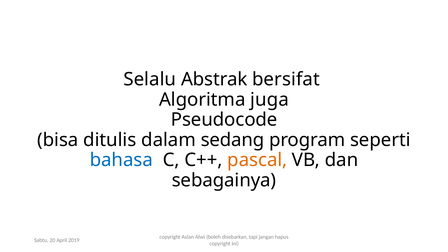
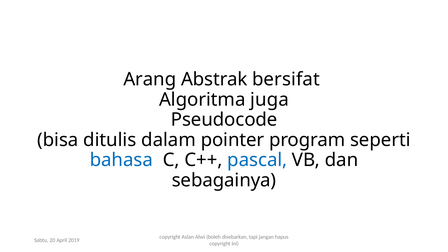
Selalu: Selalu -> Arang
sedang: sedang -> pointer
pascal colour: orange -> blue
